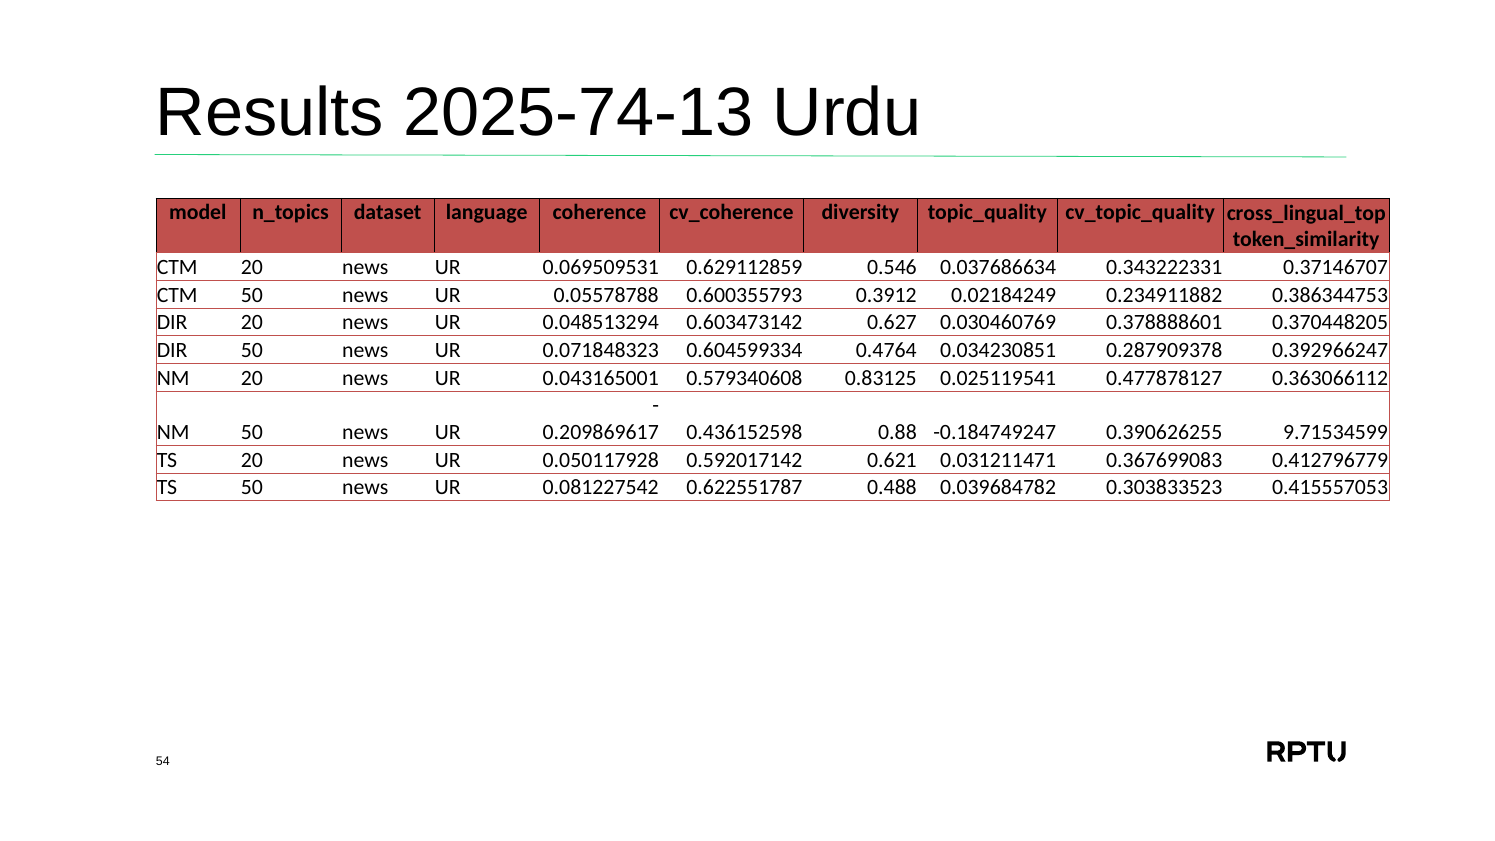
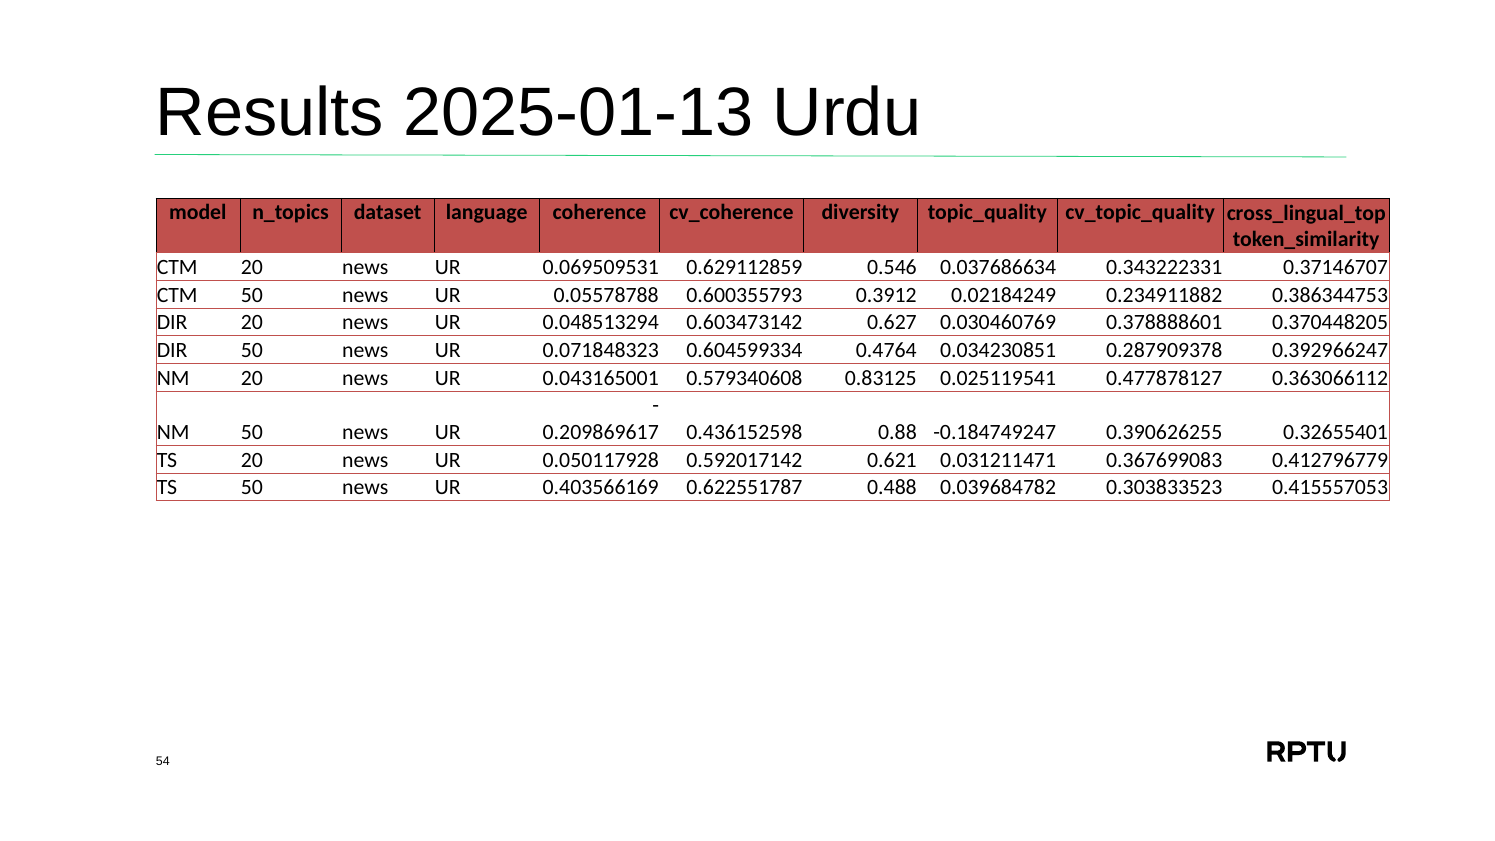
2025-74-13: 2025-74-13 -> 2025-01-13
9.71534599: 9.71534599 -> 0.32655401
0.081227542: 0.081227542 -> 0.403566169
